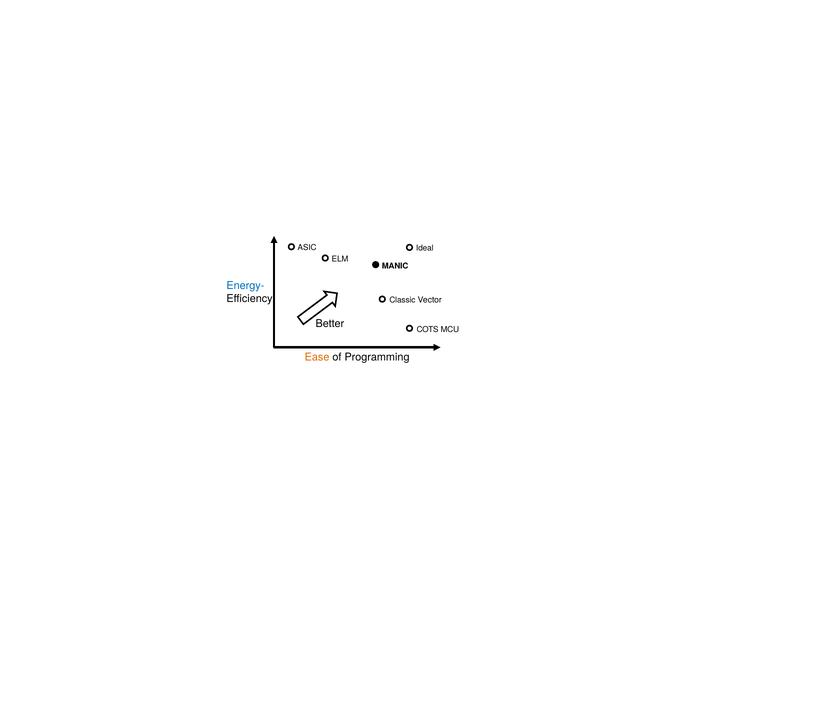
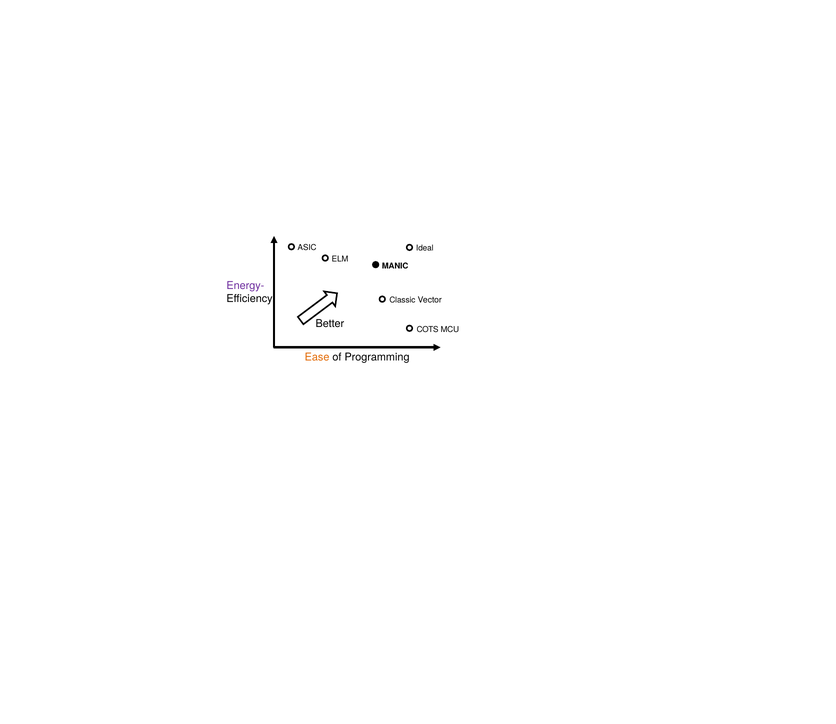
Energy- colour: blue -> purple
